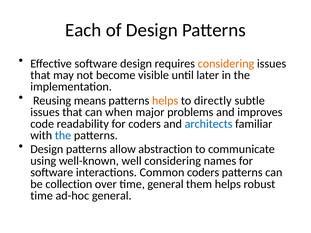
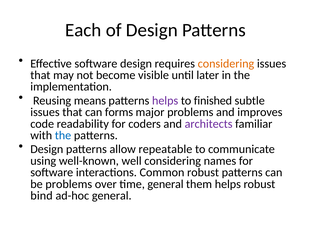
helps at (165, 101) colour: orange -> purple
directly: directly -> finished
when: when -> forms
architects colour: blue -> purple
abstraction: abstraction -> repeatable
Common coders: coders -> robust
be collection: collection -> problems
time at (42, 196): time -> bind
